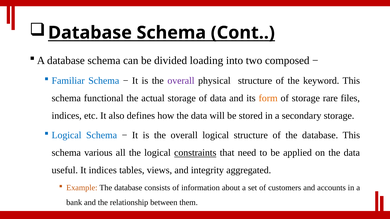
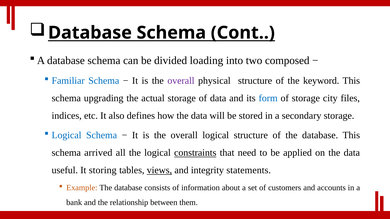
functional: functional -> upgrading
form colour: orange -> blue
rare: rare -> city
various: various -> arrived
It indices: indices -> storing
views underline: none -> present
aggregated: aggregated -> statements
